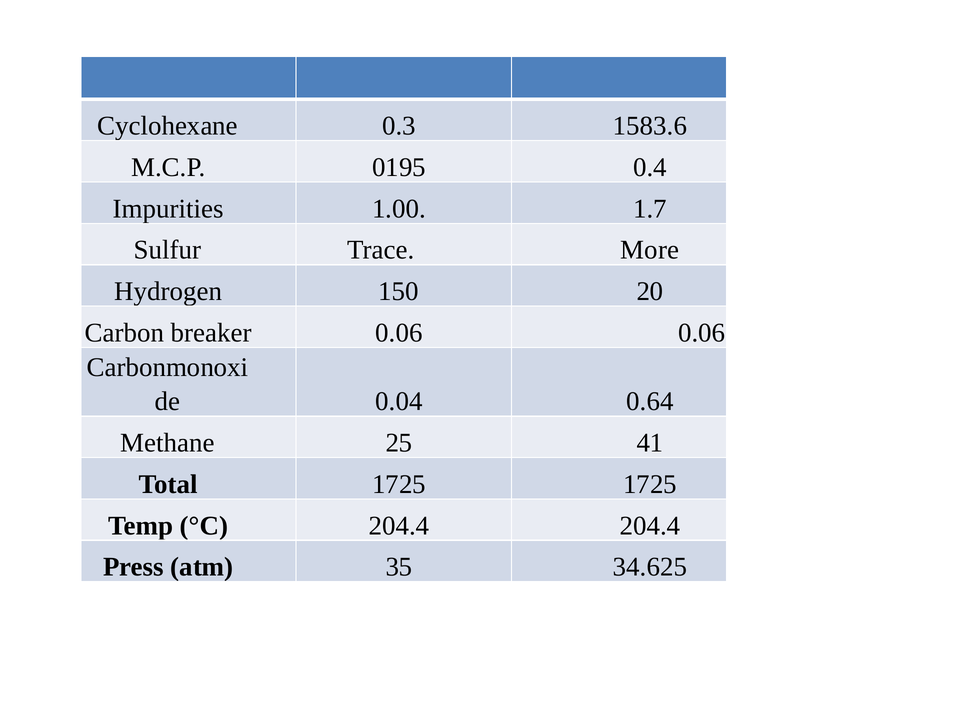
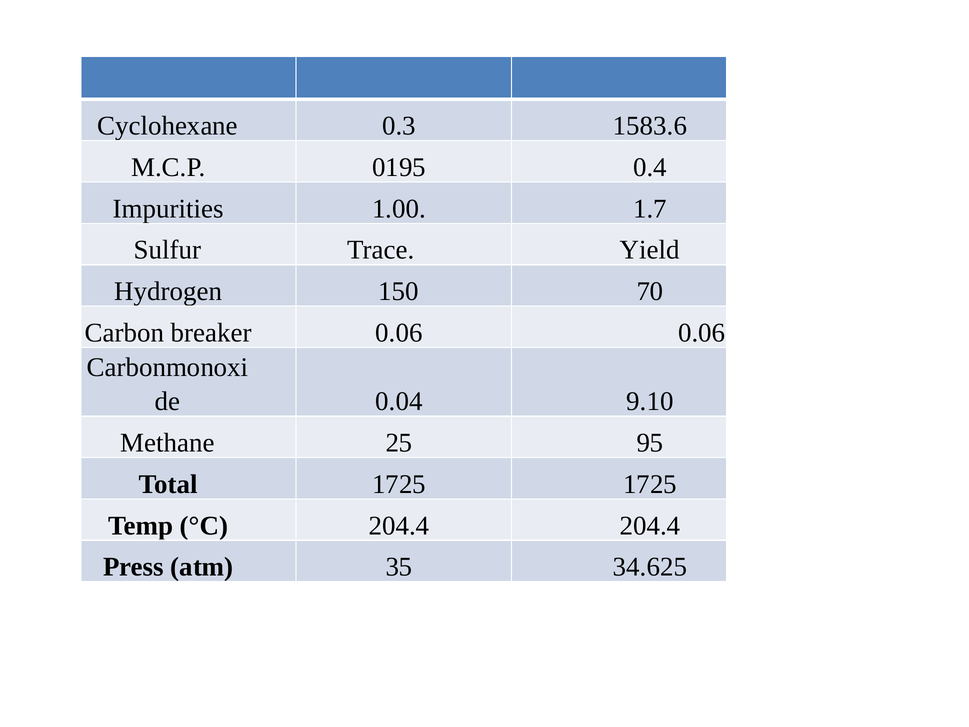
More: More -> Yield
20: 20 -> 70
0.64: 0.64 -> 9.10
41: 41 -> 95
